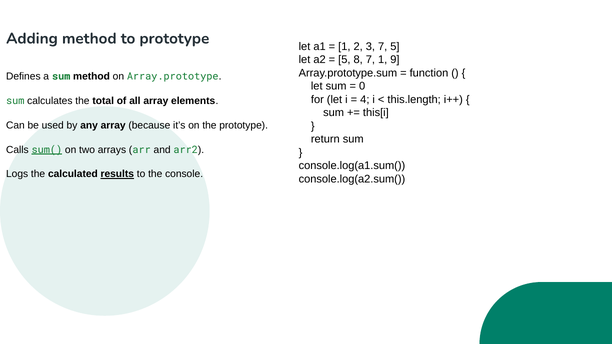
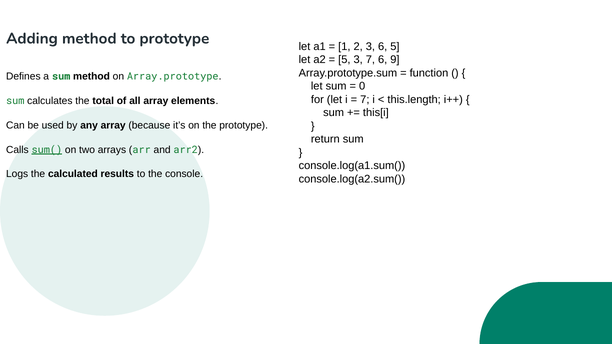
3 7: 7 -> 6
5 8: 8 -> 3
7 1: 1 -> 6
4 at (365, 100): 4 -> 7
results underline: present -> none
